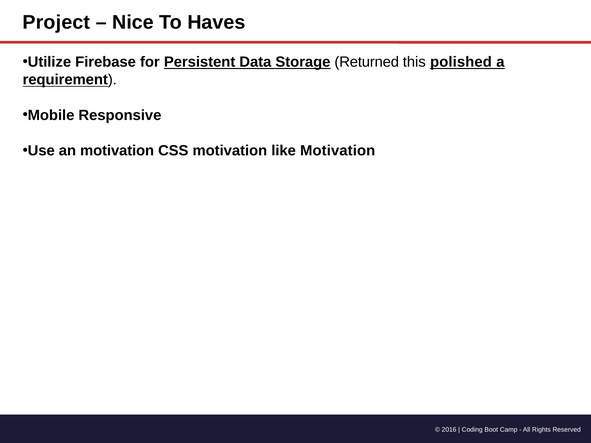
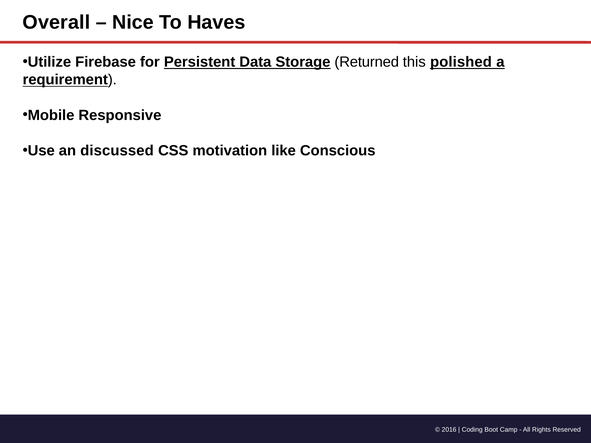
Project: Project -> Overall
an motivation: motivation -> discussed
like Motivation: Motivation -> Conscious
